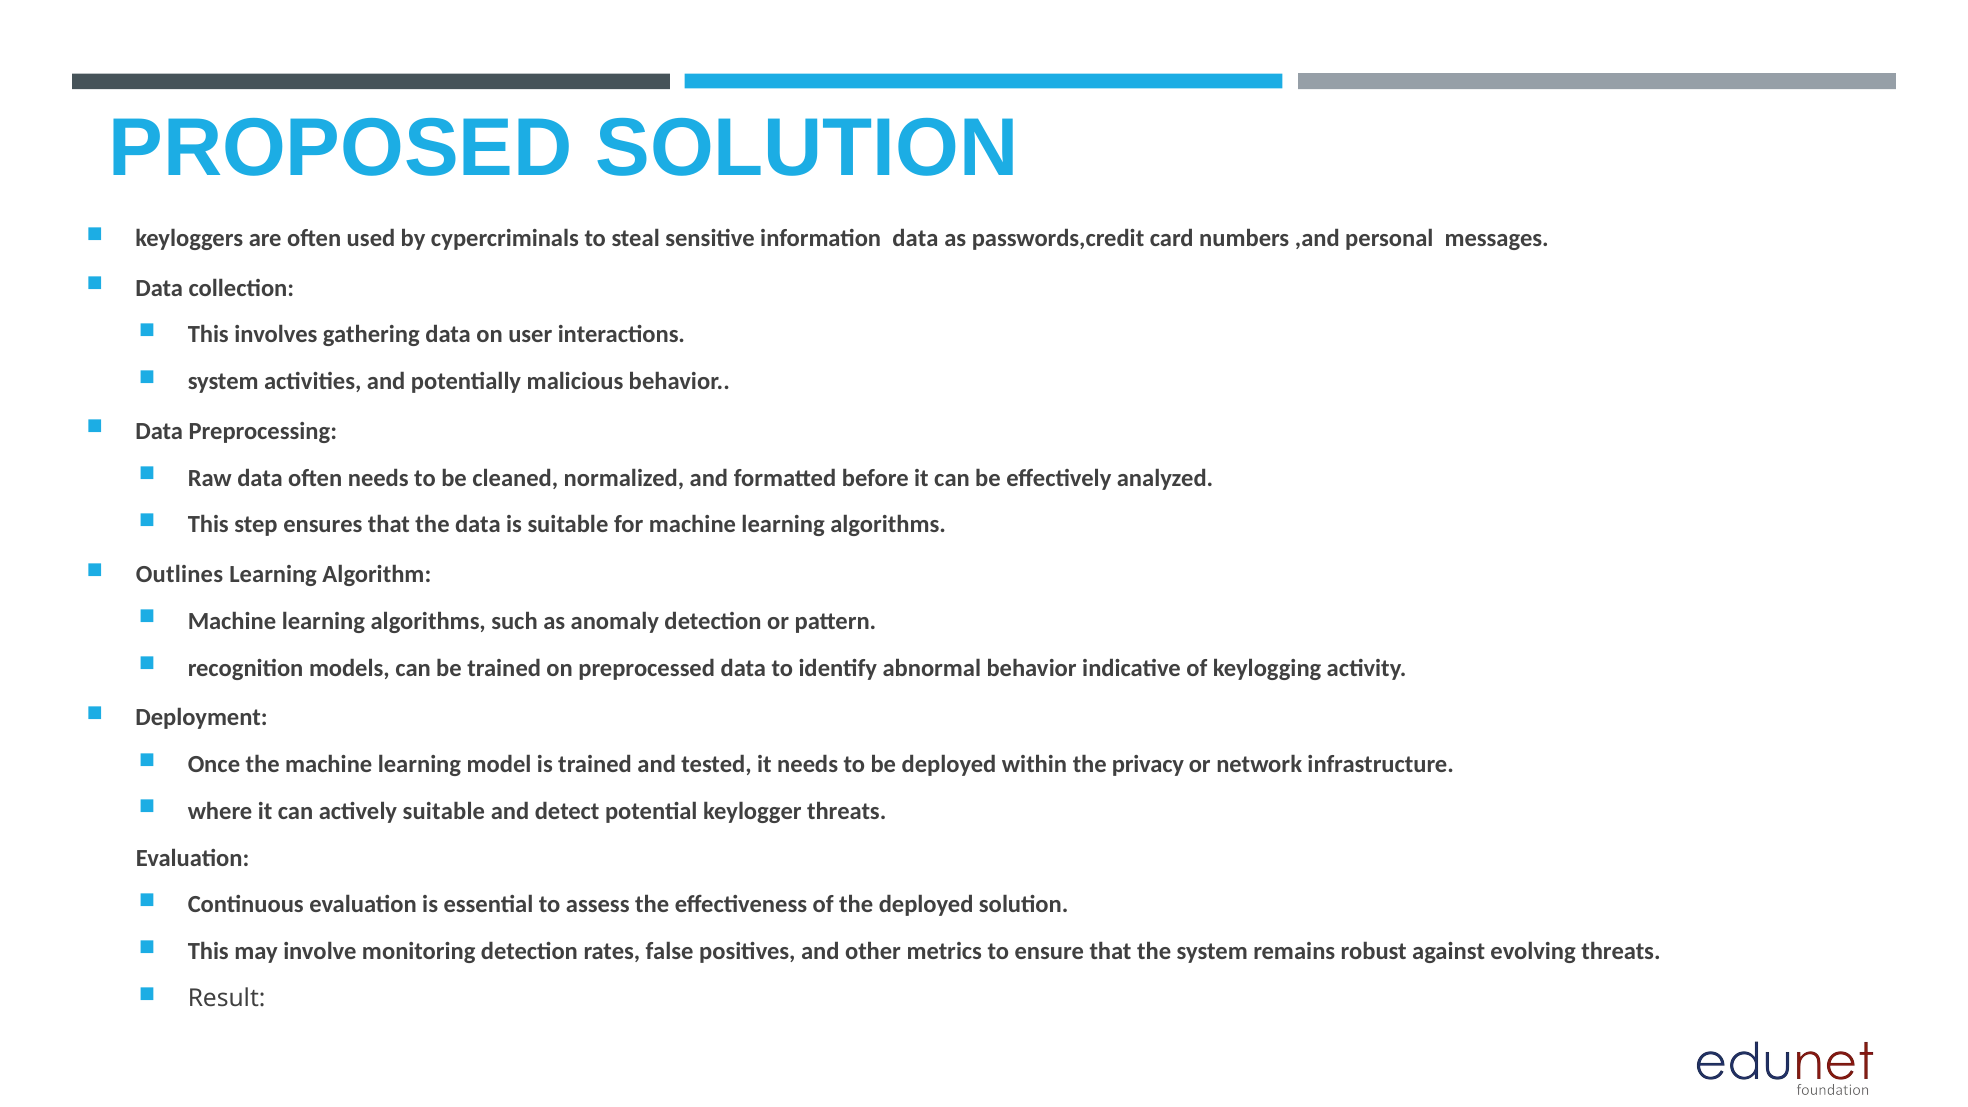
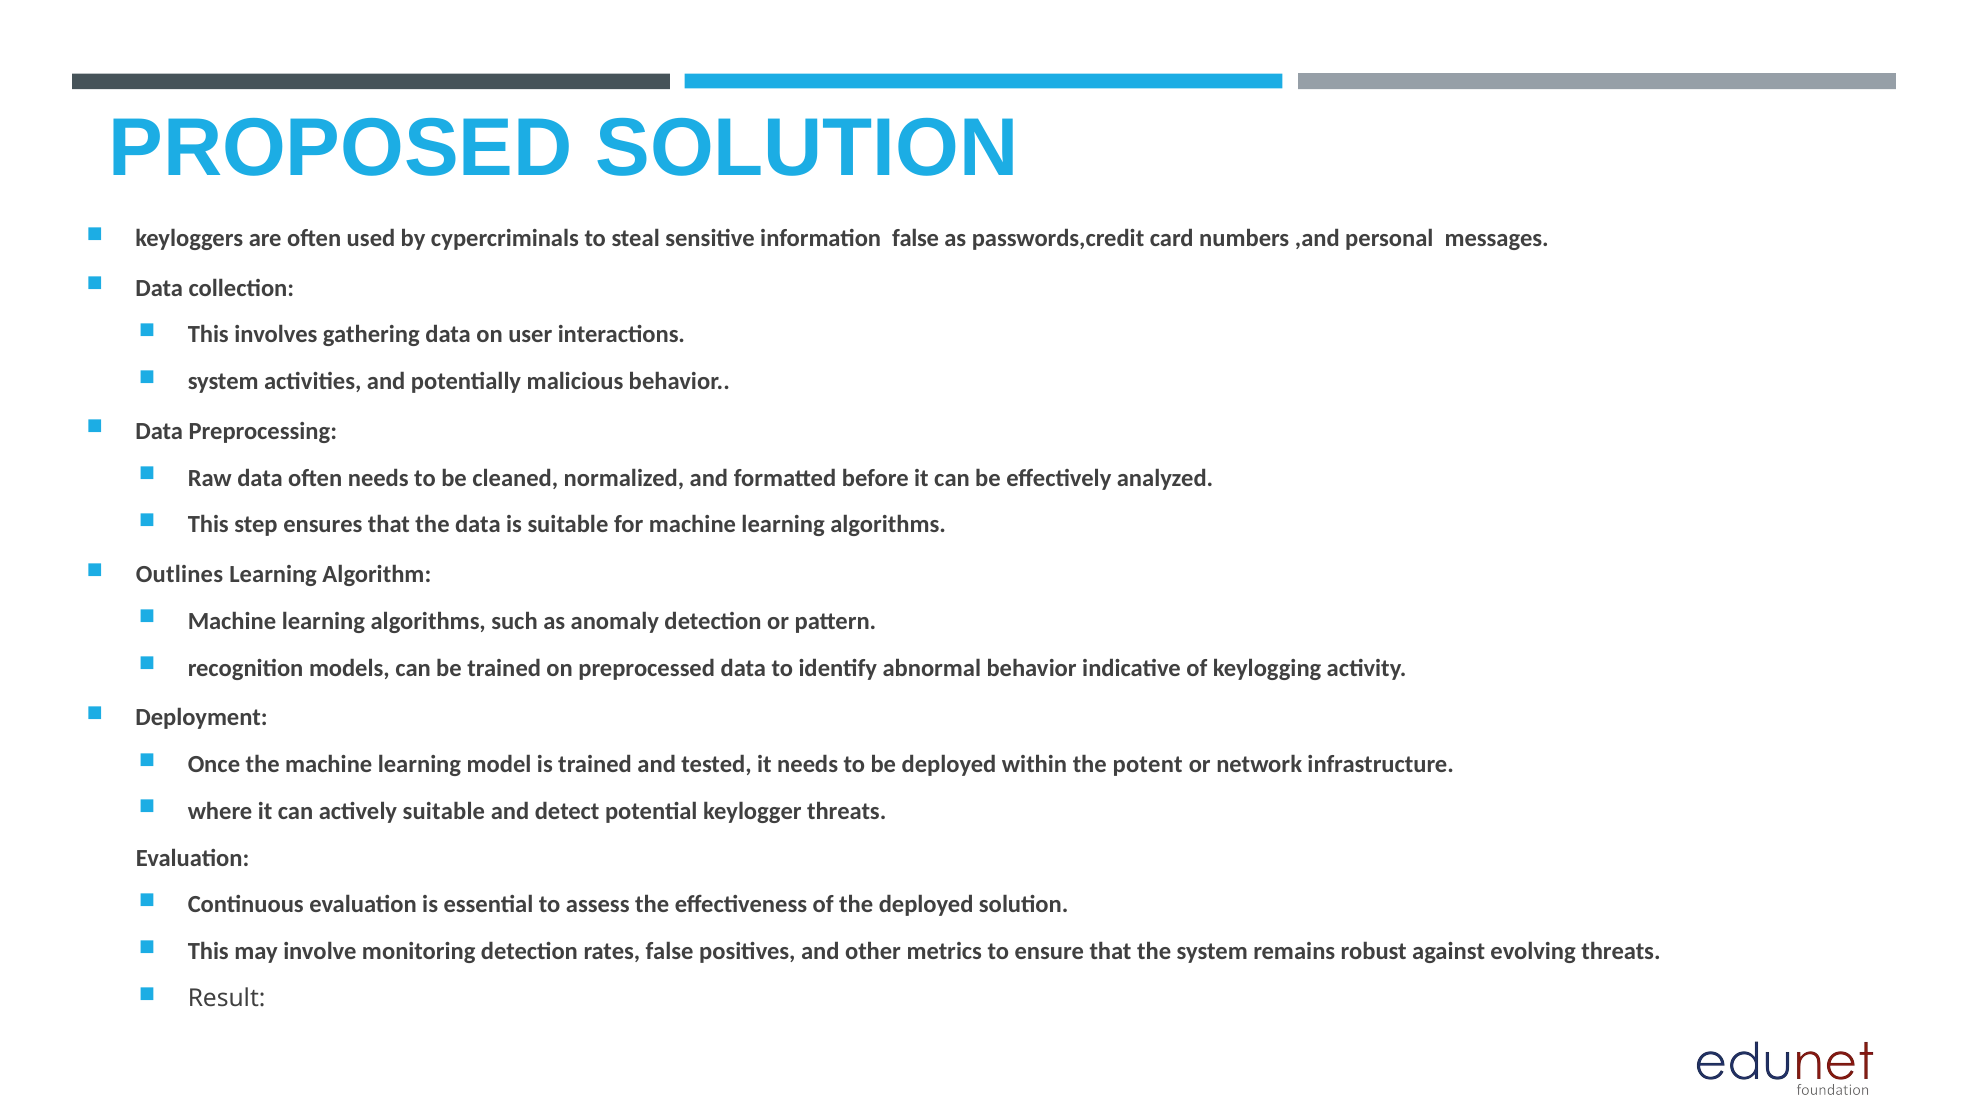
information data: data -> false
privacy: privacy -> potent
